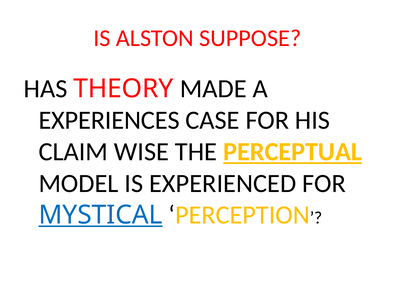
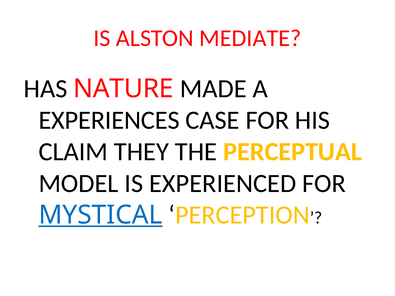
SUPPOSE: SUPPOSE -> MEDIATE
THEORY: THEORY -> NATURE
WISE: WISE -> THEY
PERCEPTUAL underline: present -> none
